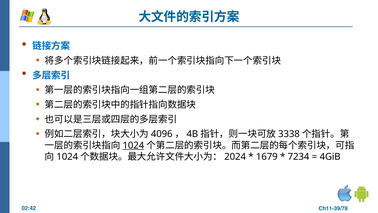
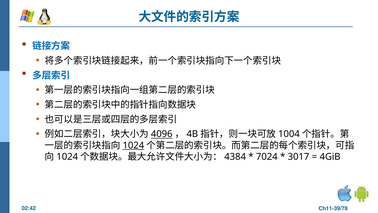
4096 underline: none -> present
3338: 3338 -> 1004
2024: 2024 -> 4384
1679: 1679 -> 7024
7234: 7234 -> 3017
